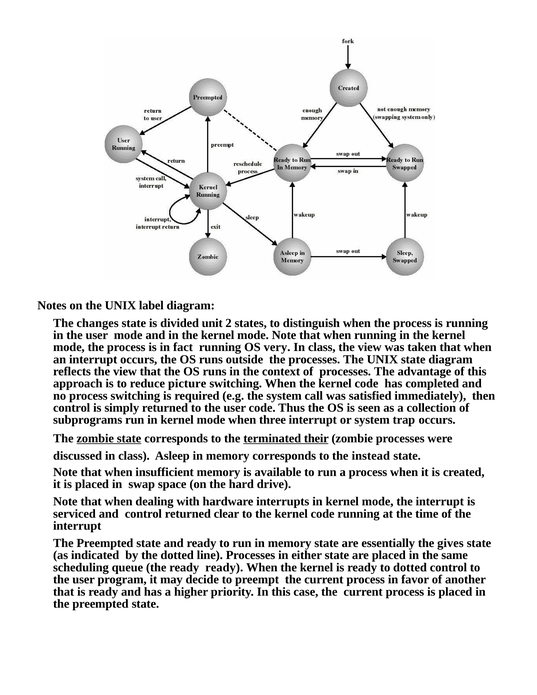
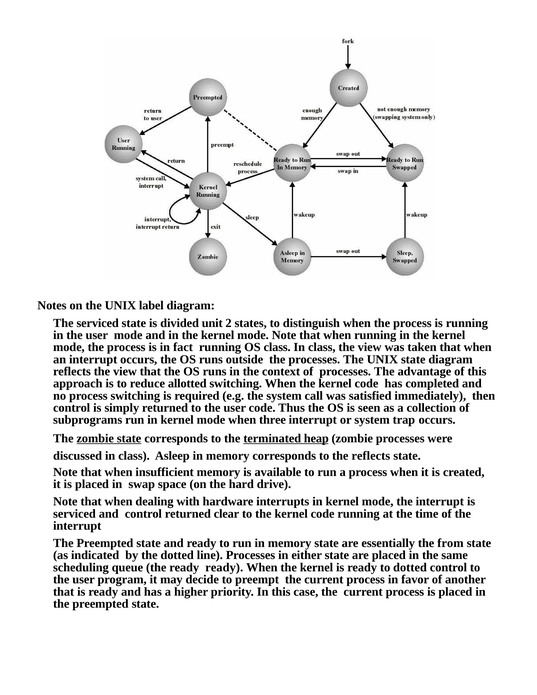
The changes: changes -> serviced
OS very: very -> class
picture: picture -> allotted
their: their -> heap
the instead: instead -> reflects
gives: gives -> from
